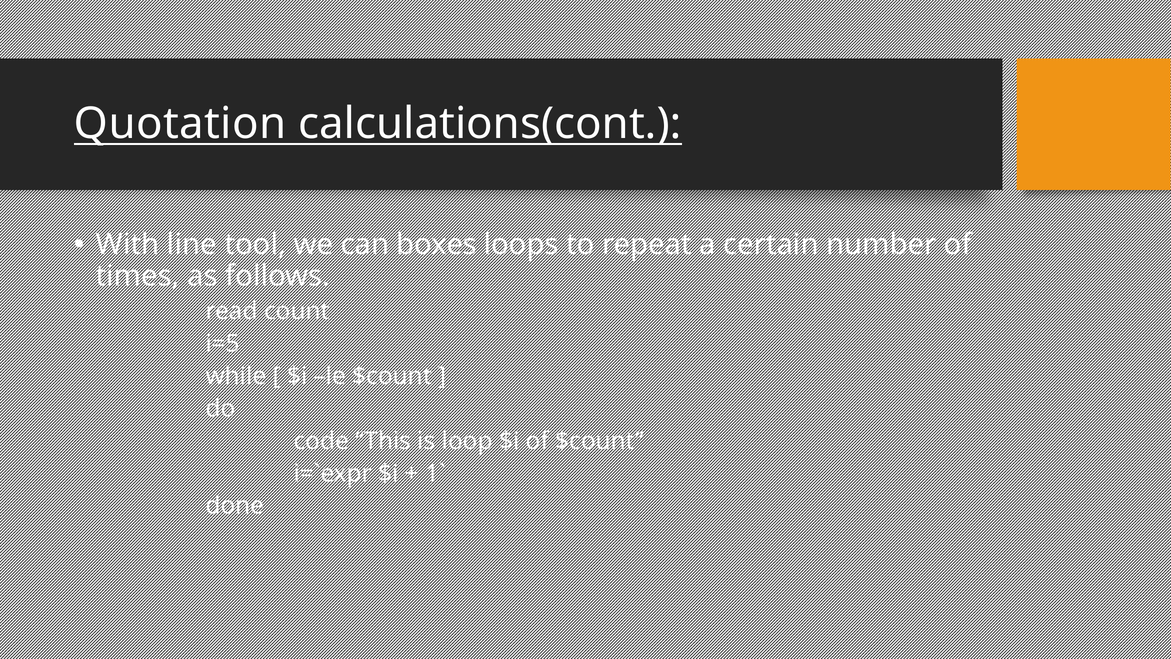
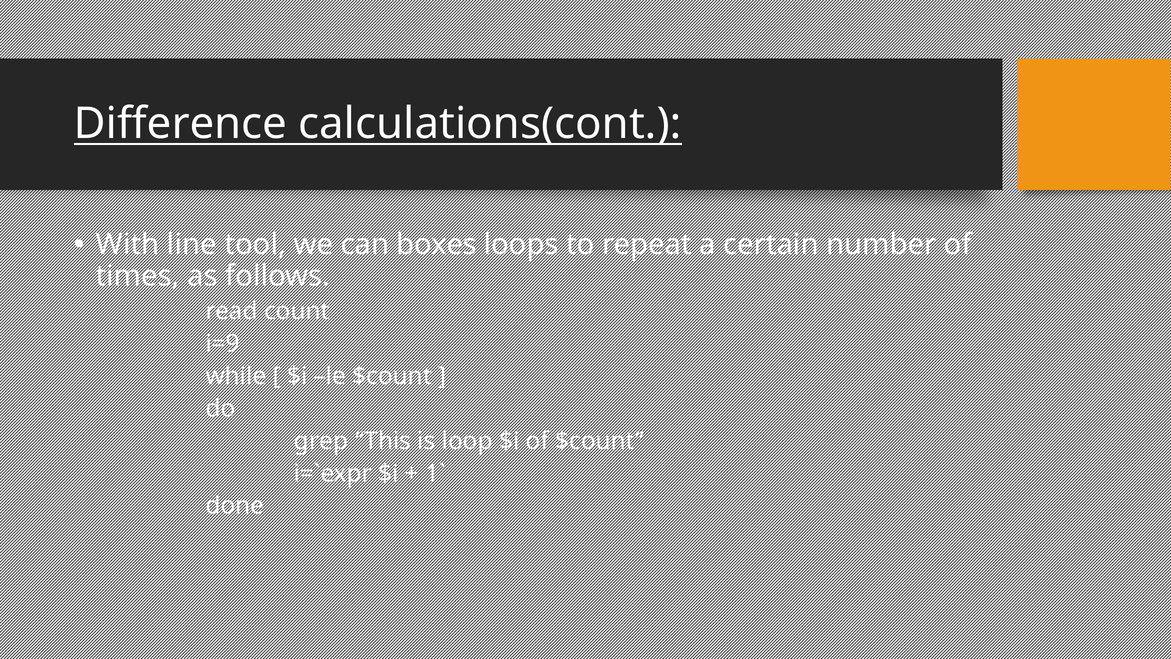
Quotation: Quotation -> Difference
i=5: i=5 -> i=9
code: code -> grep
